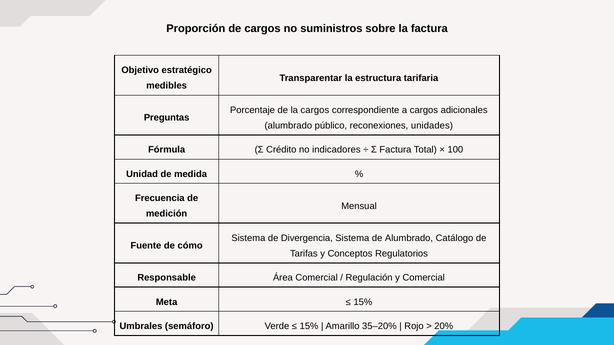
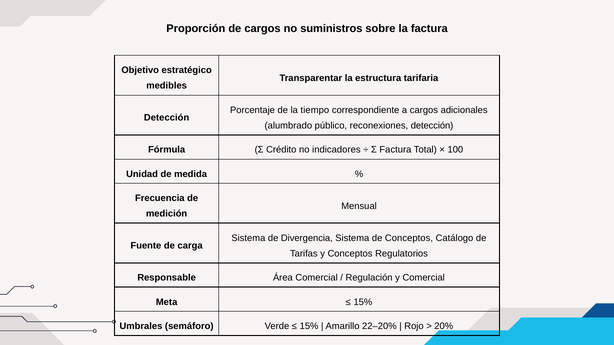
la cargos: cargos -> tiempo
Preguntas at (167, 118): Preguntas -> Detección
reconexiones unidades: unidades -> detección
de Alumbrado: Alumbrado -> Conceptos
cómo: cómo -> carga
35–20%: 35–20% -> 22–20%
